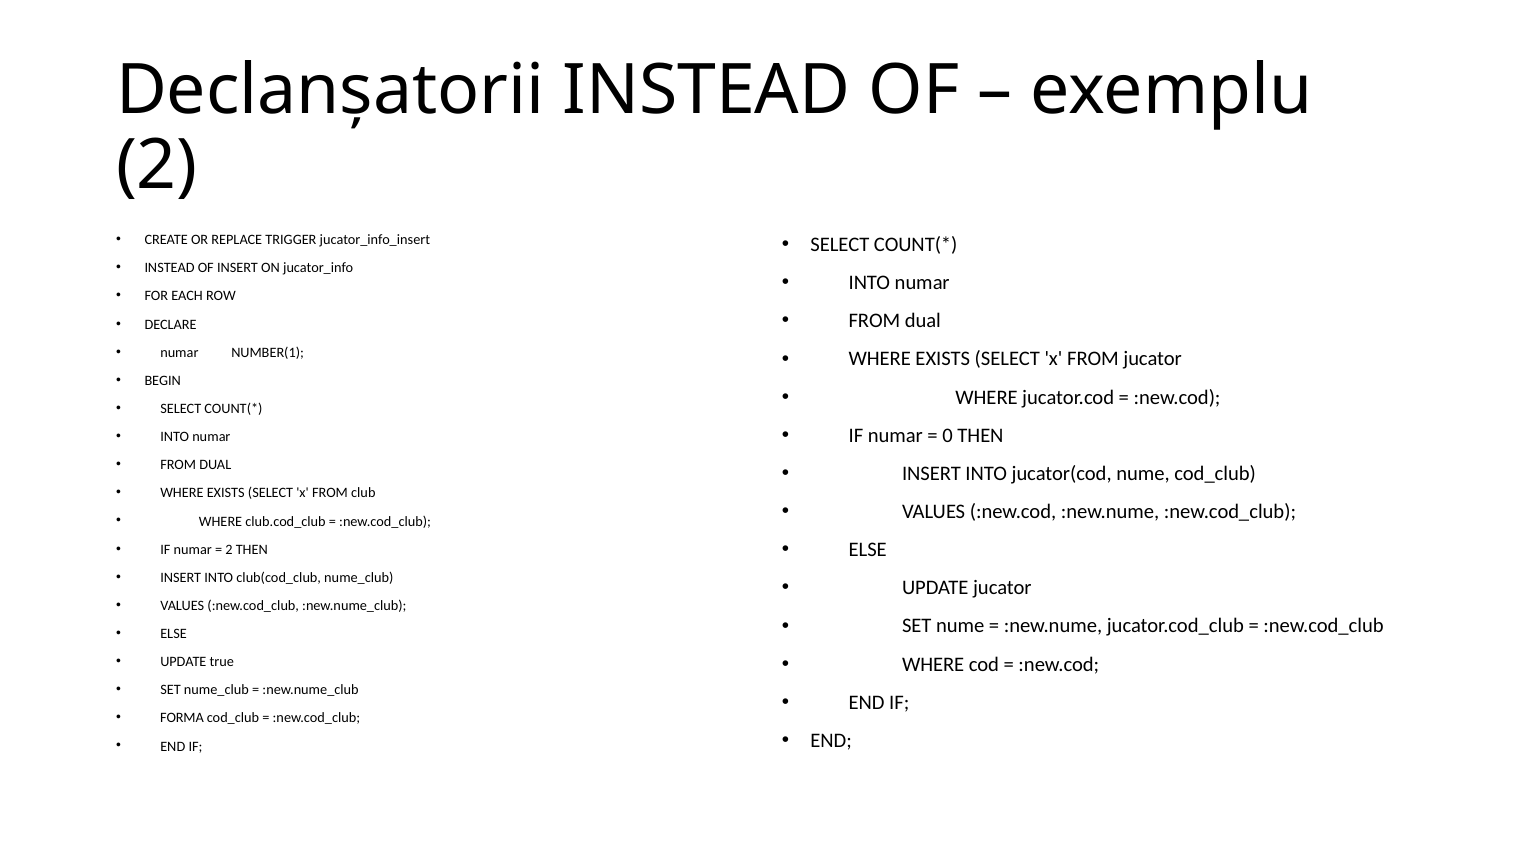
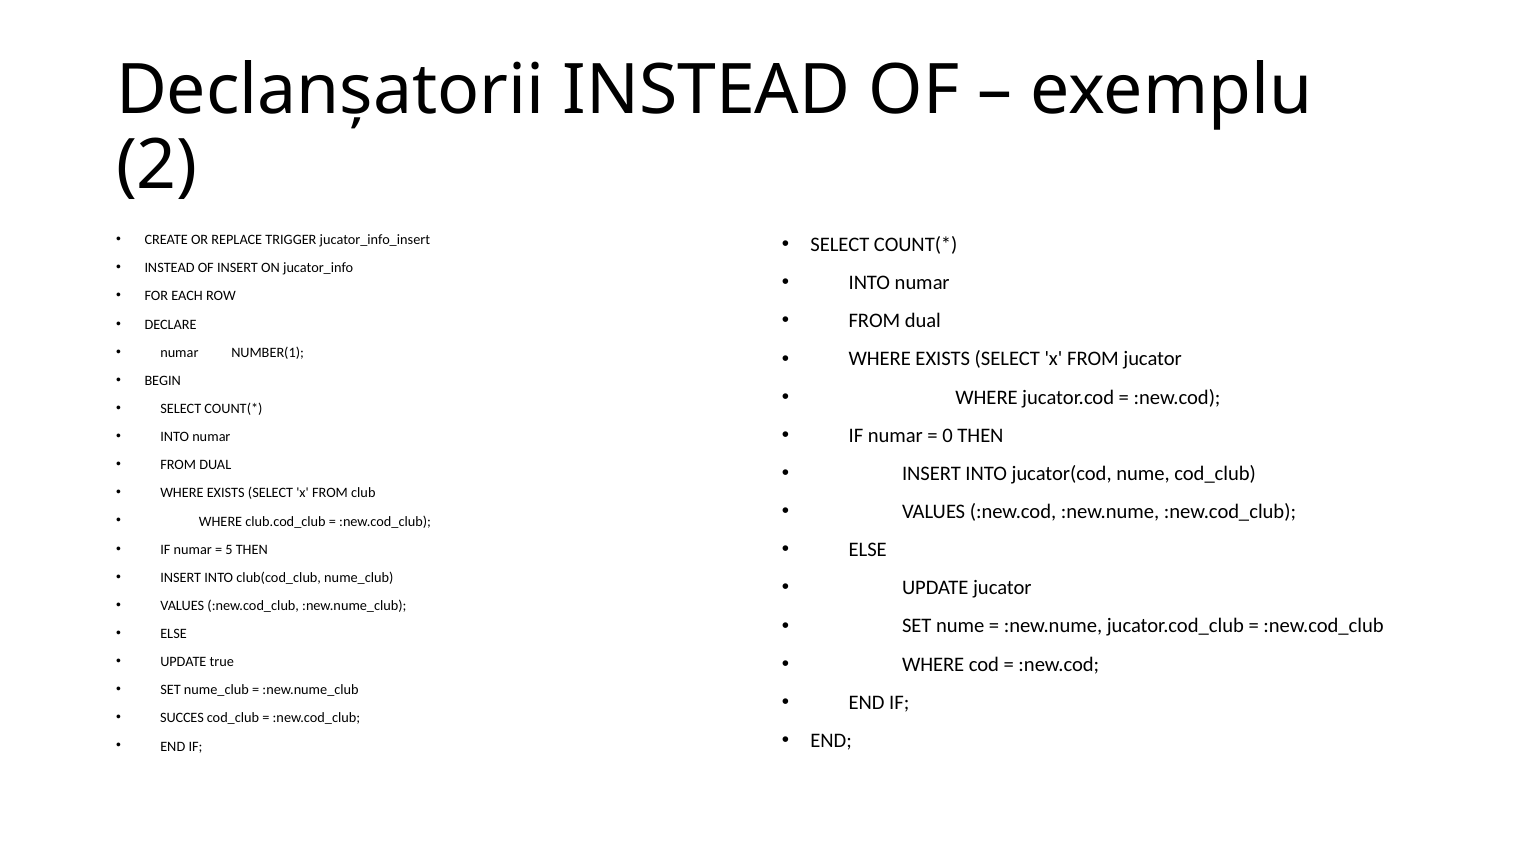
2 at (229, 549): 2 -> 5
FORMA: FORMA -> SUCCES
